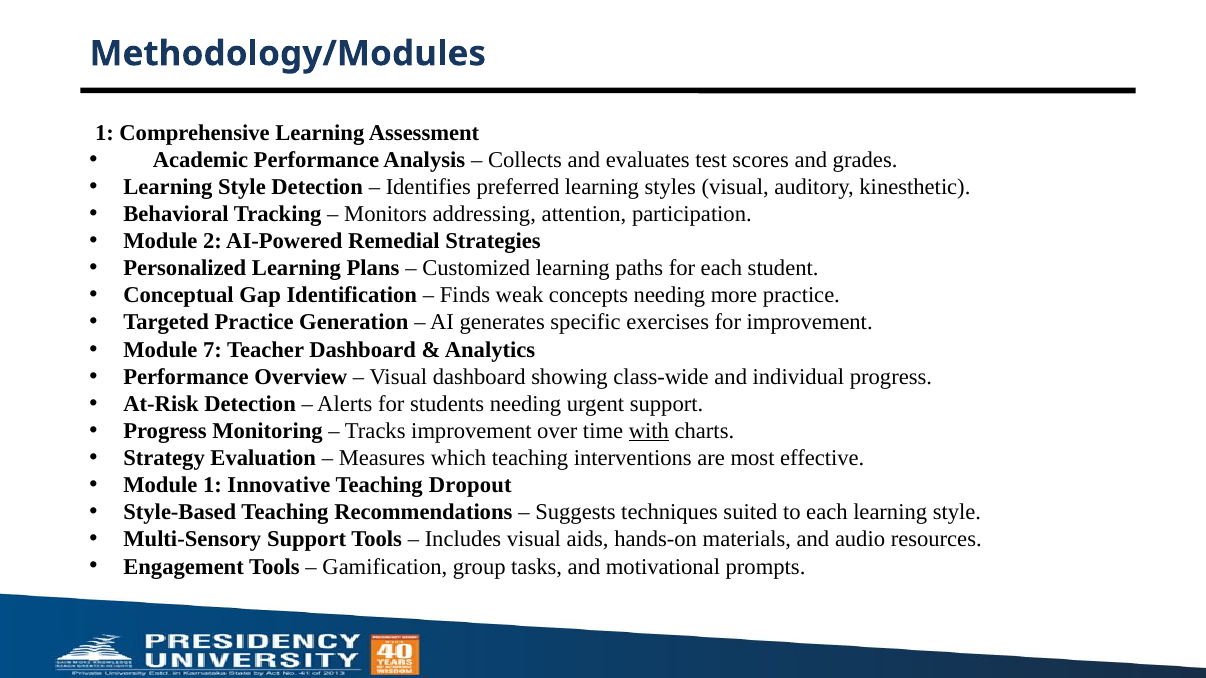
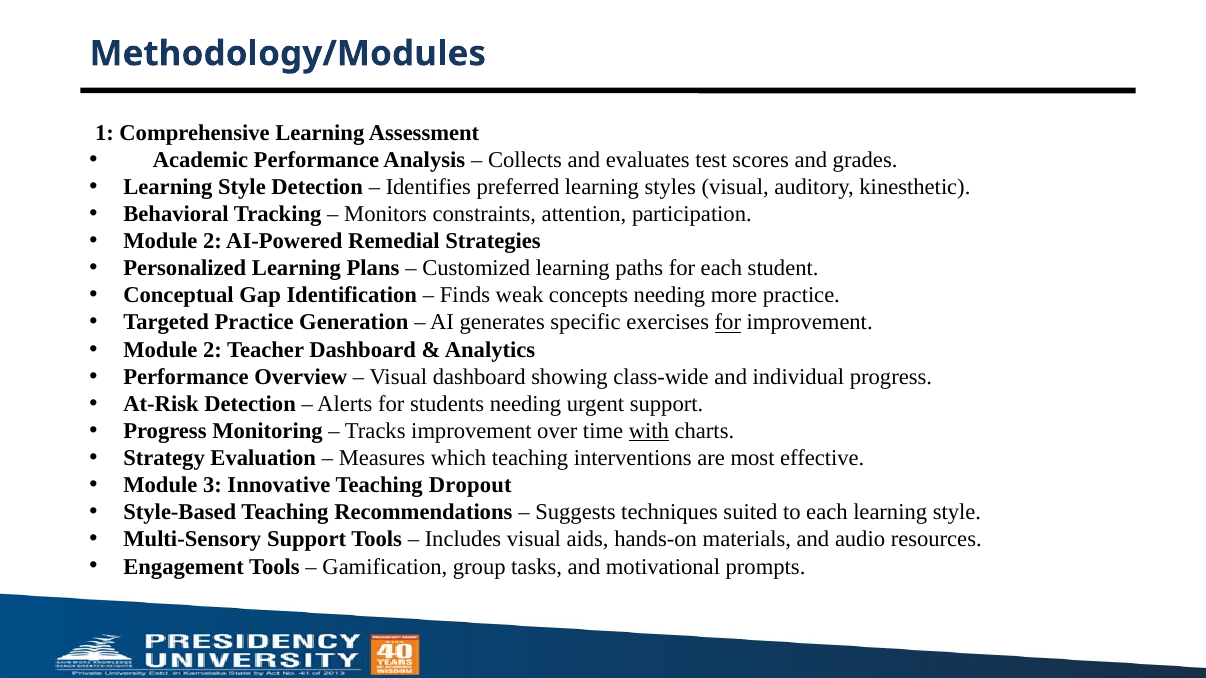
addressing: addressing -> constraints
for at (728, 323) underline: none -> present
7 at (212, 350): 7 -> 2
Module 1: 1 -> 3
